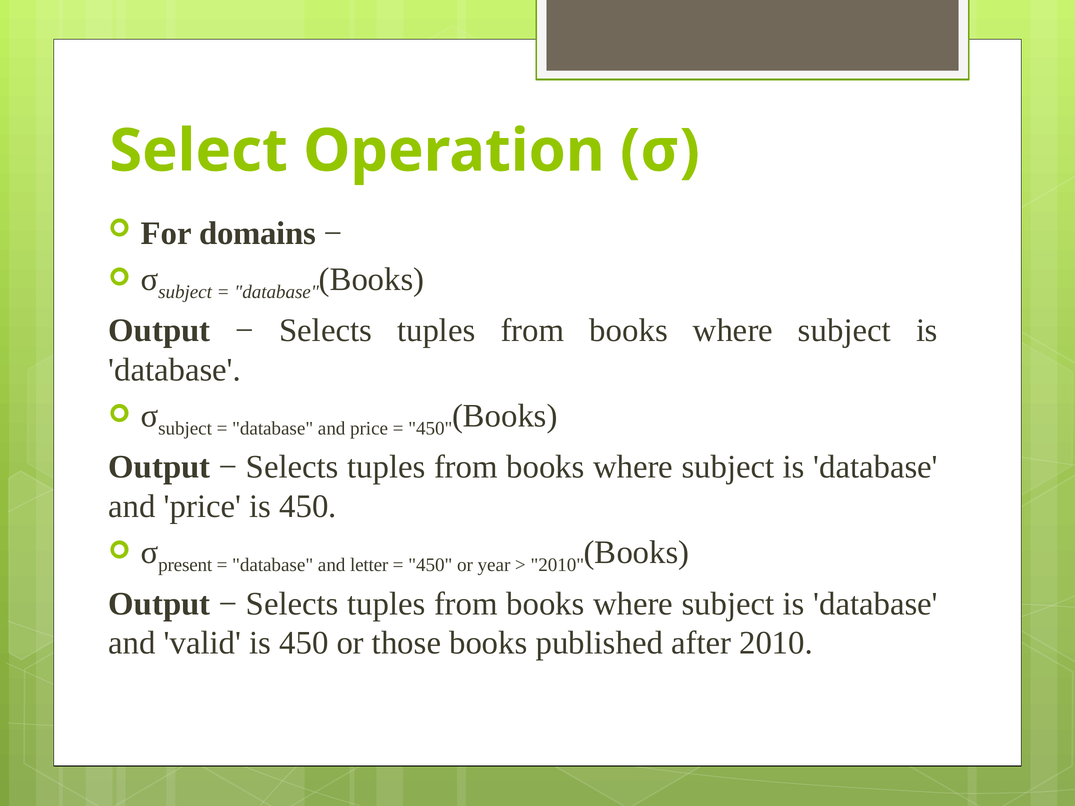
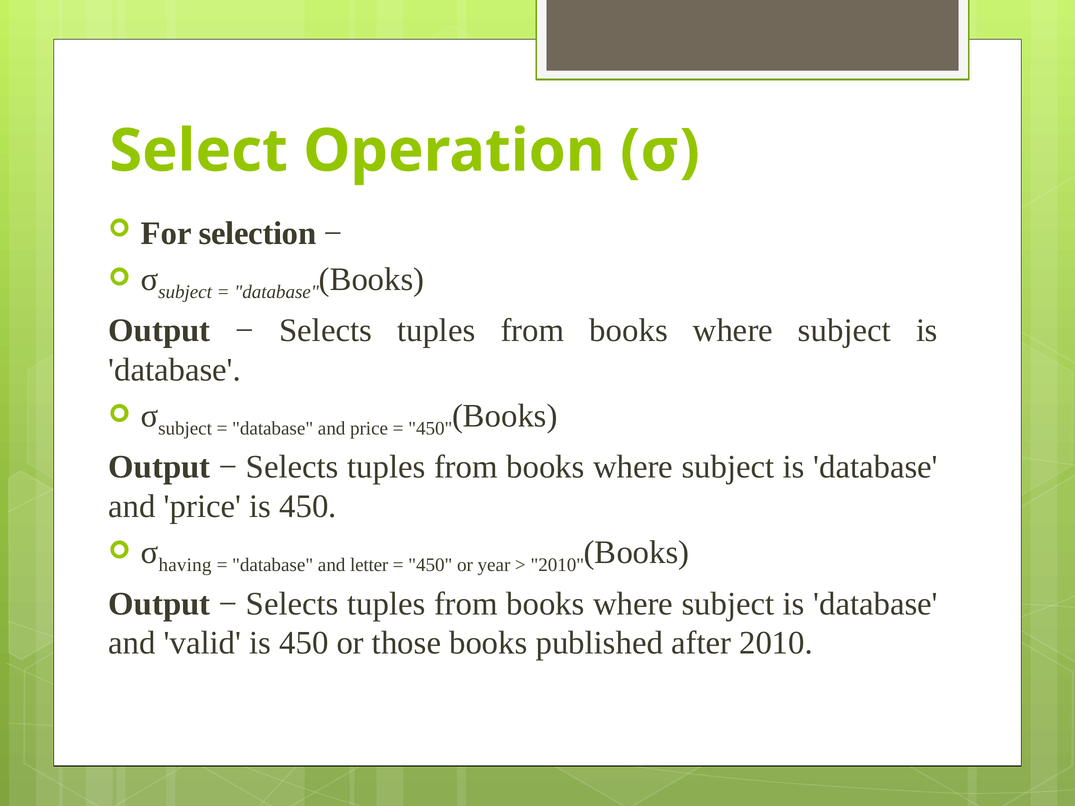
domains: domains -> selection
present: present -> having
